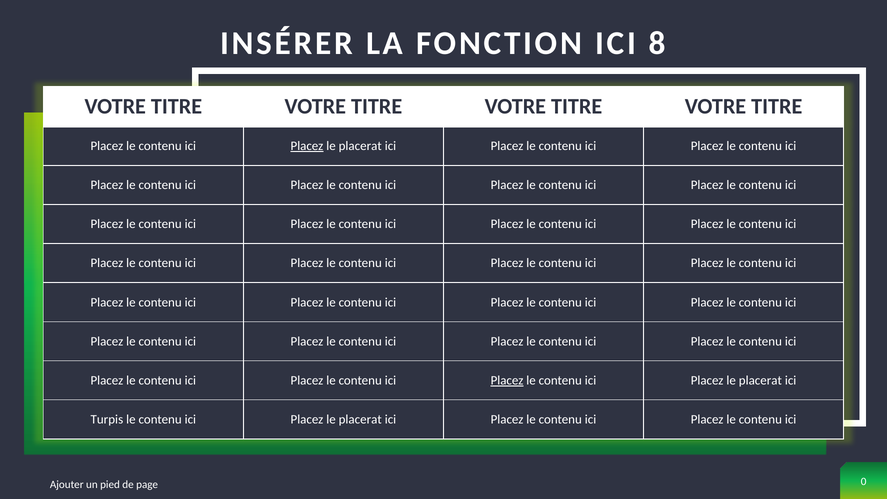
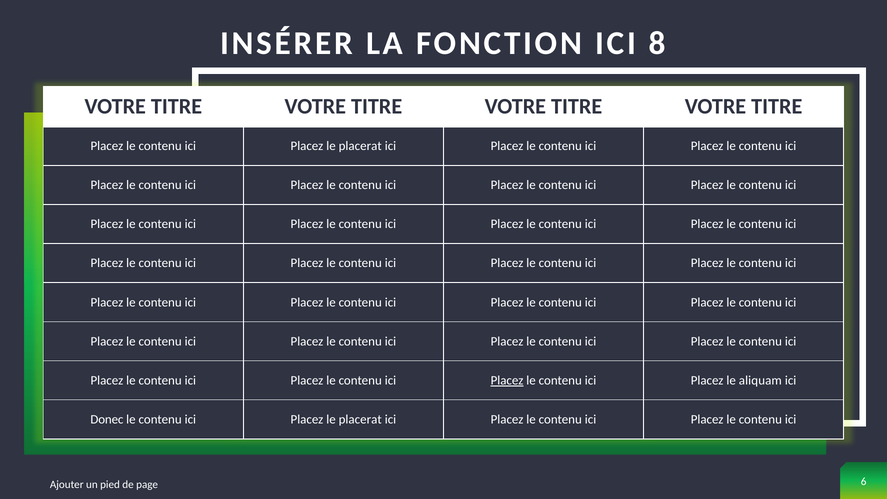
Placez at (307, 146) underline: present -> none
placerat at (760, 380): placerat -> aliquam
Turpis: Turpis -> Donec
0: 0 -> 6
